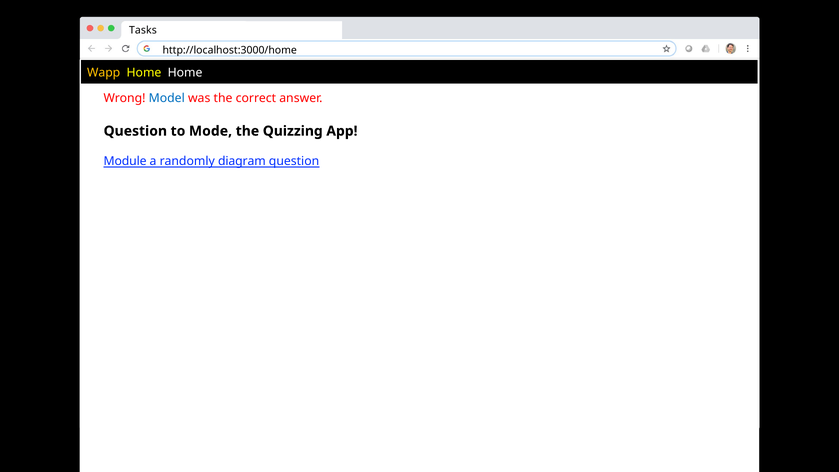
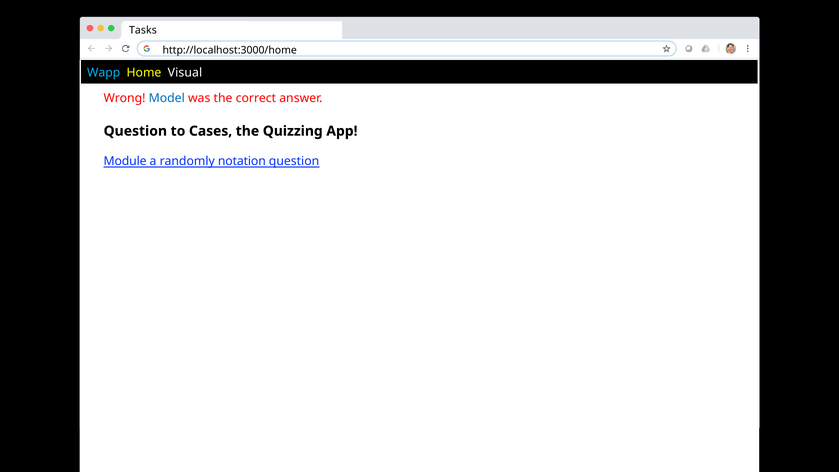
Wapp colour: yellow -> light blue
Home Home: Home -> Visual
Mode: Mode -> Cases
diagram: diagram -> notation
